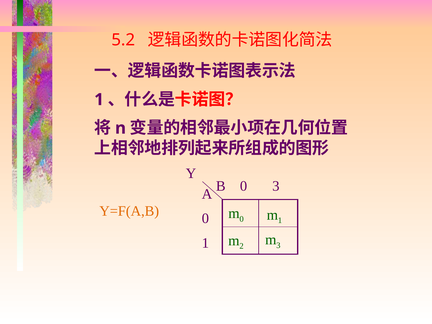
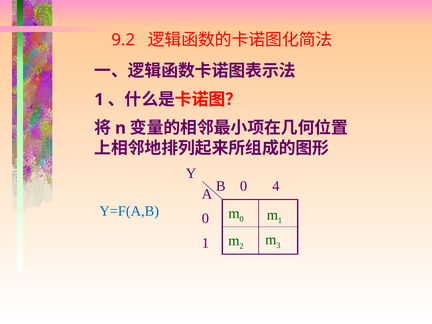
5.2: 5.2 -> 9.2
0 3: 3 -> 4
Y=F(A,B colour: orange -> blue
